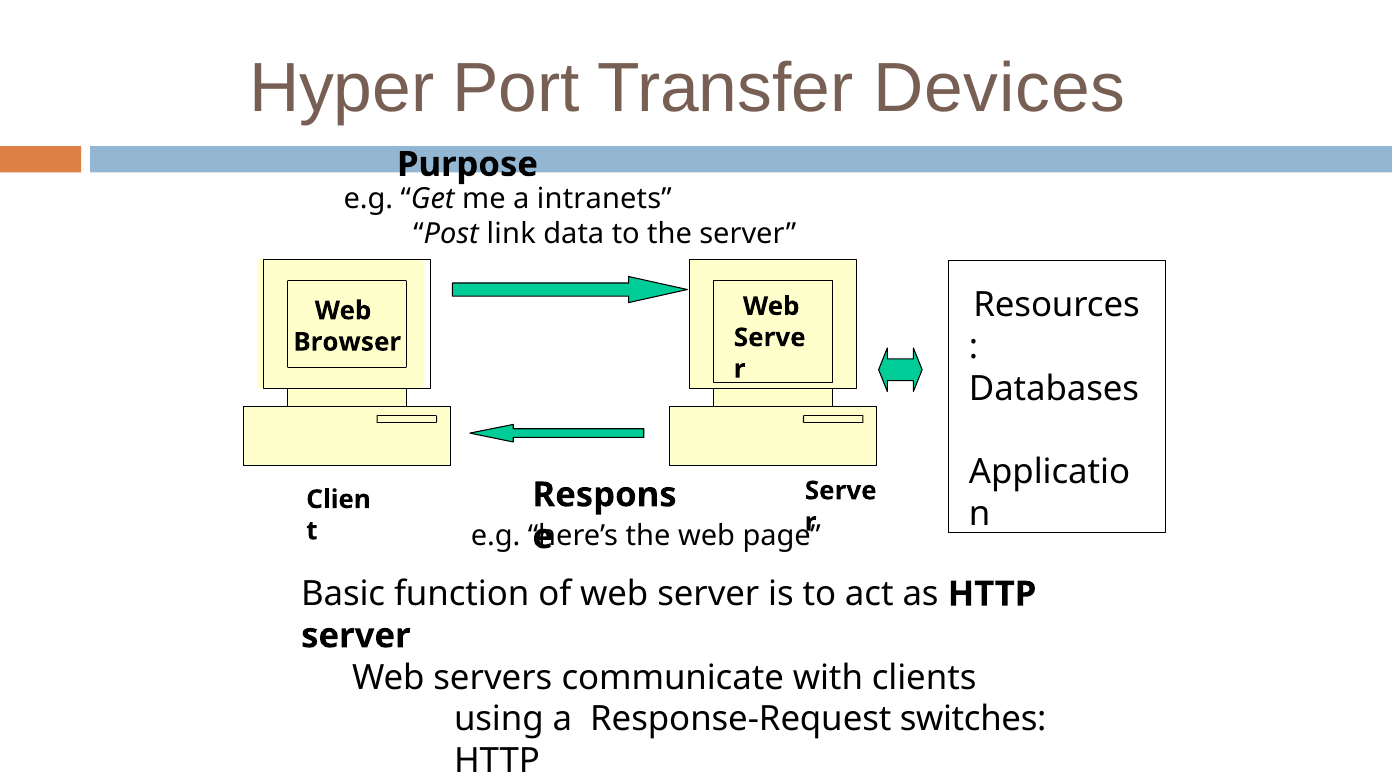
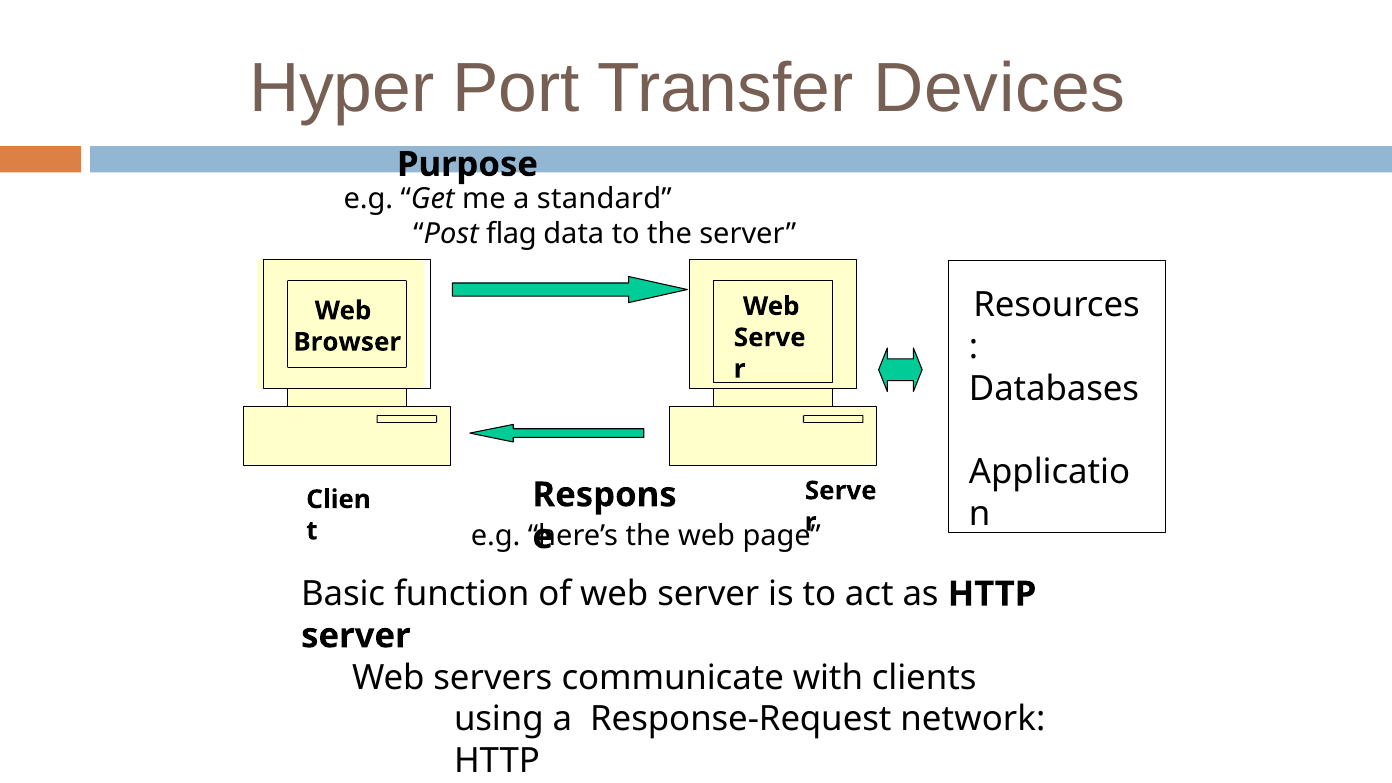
intranets: intranets -> standard
link: link -> flag
switches: switches -> network
